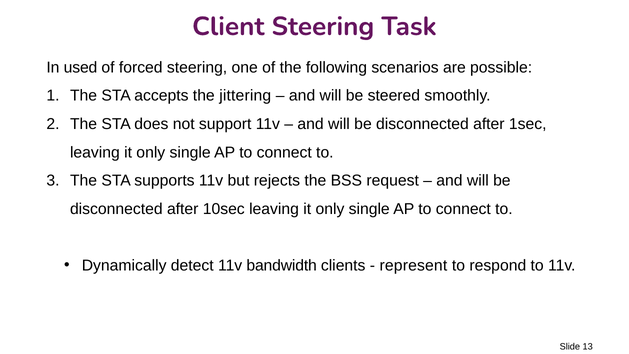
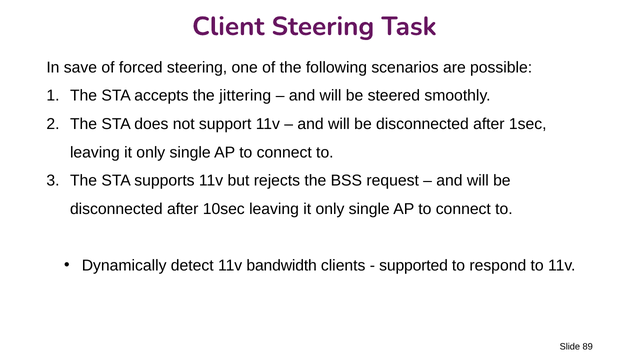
used: used -> save
represent: represent -> supported
13: 13 -> 89
